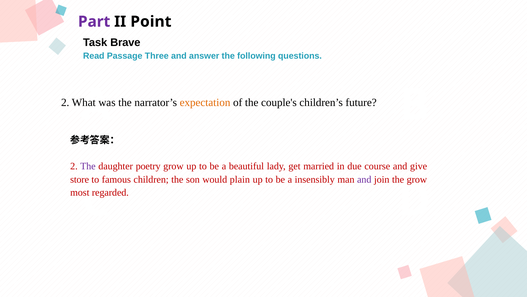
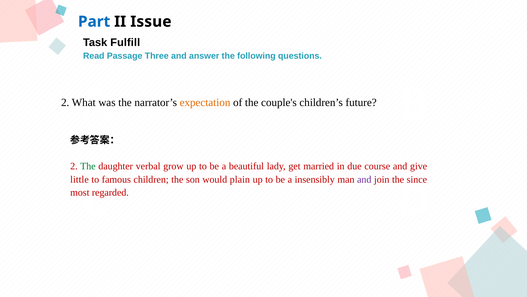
Part colour: purple -> blue
Point: Point -> Issue
Brave: Brave -> Fulfill
The at (88, 166) colour: purple -> green
poetry: poetry -> verbal
store: store -> little
the grow: grow -> since
